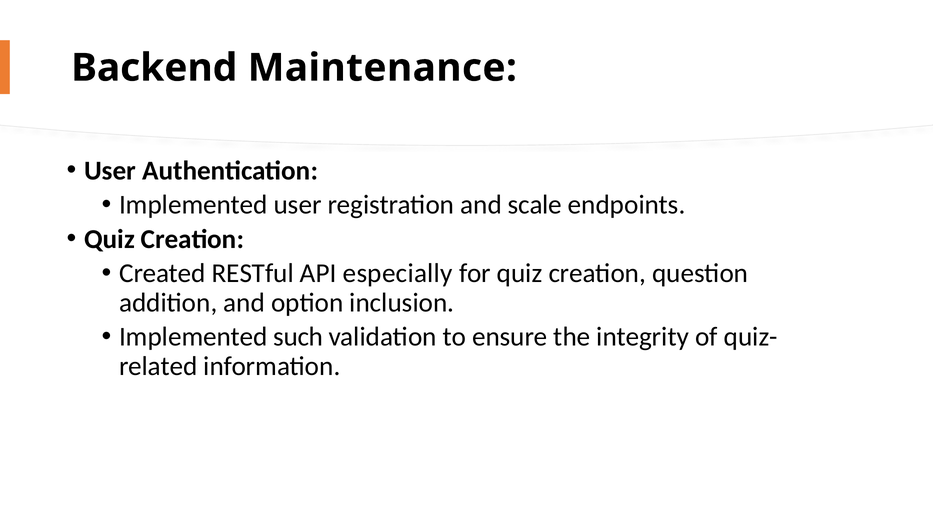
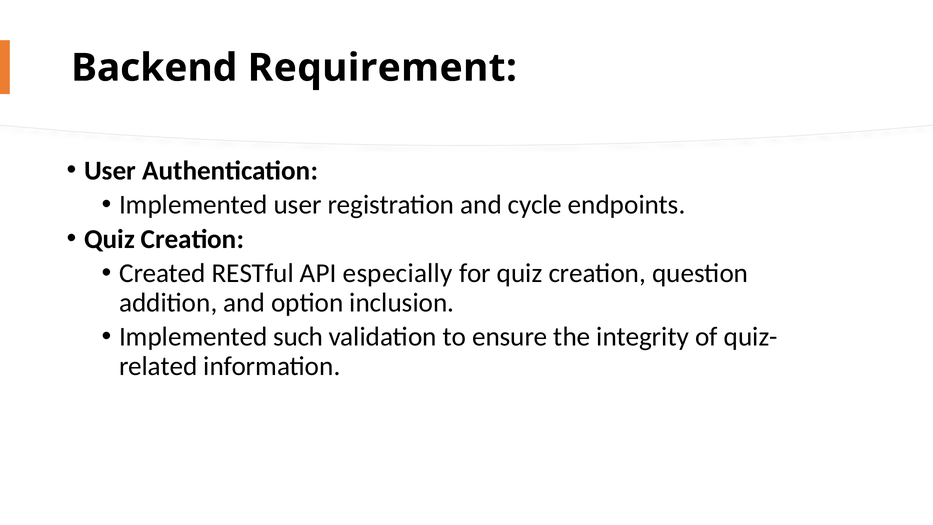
Maintenance: Maintenance -> Requirement
scale: scale -> cycle
